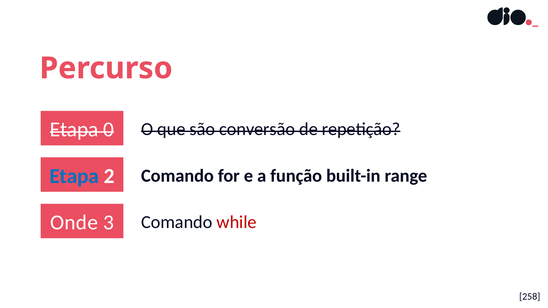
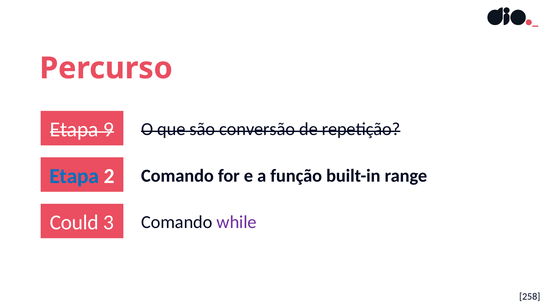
0: 0 -> 9
Onde: Onde -> Could
while colour: red -> purple
